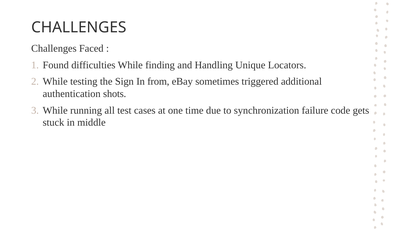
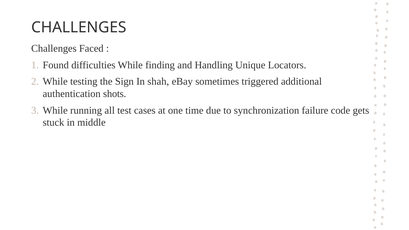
from: from -> shah
